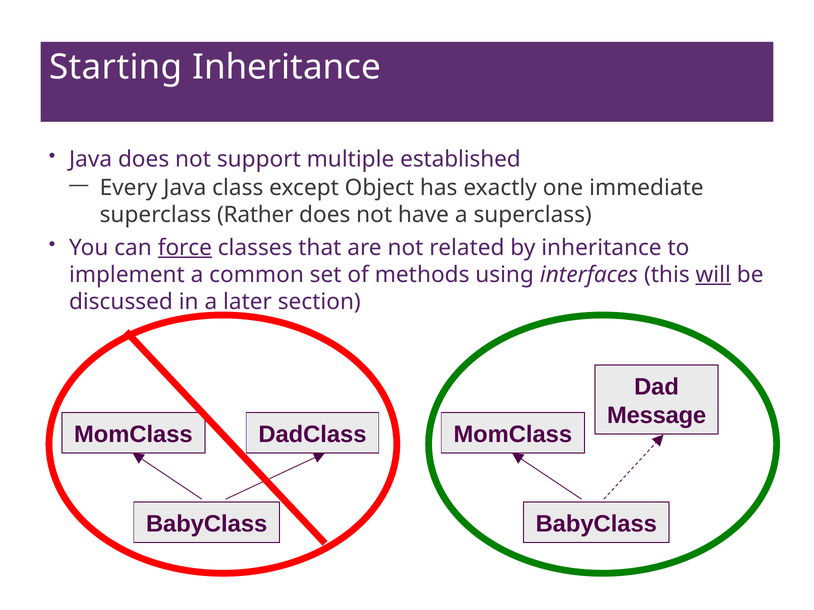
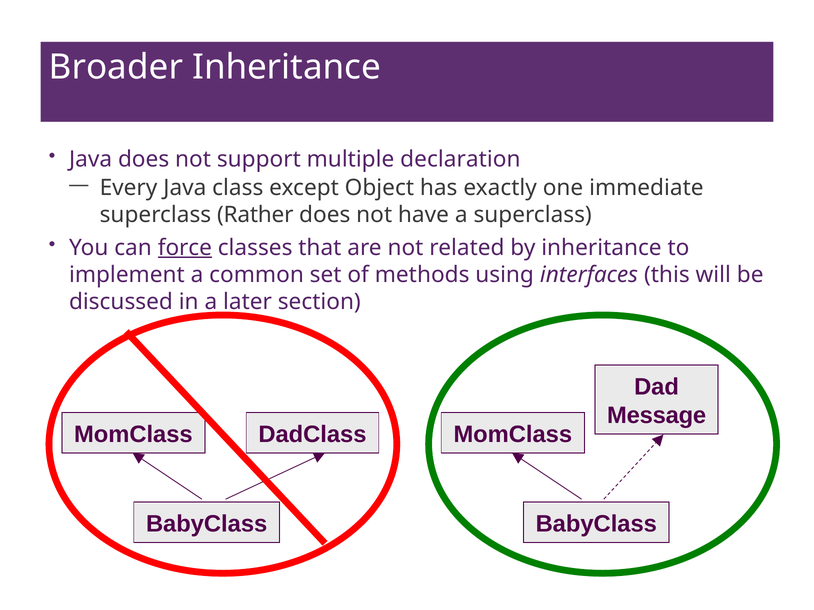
Starting: Starting -> Broader
established: established -> declaration
will underline: present -> none
